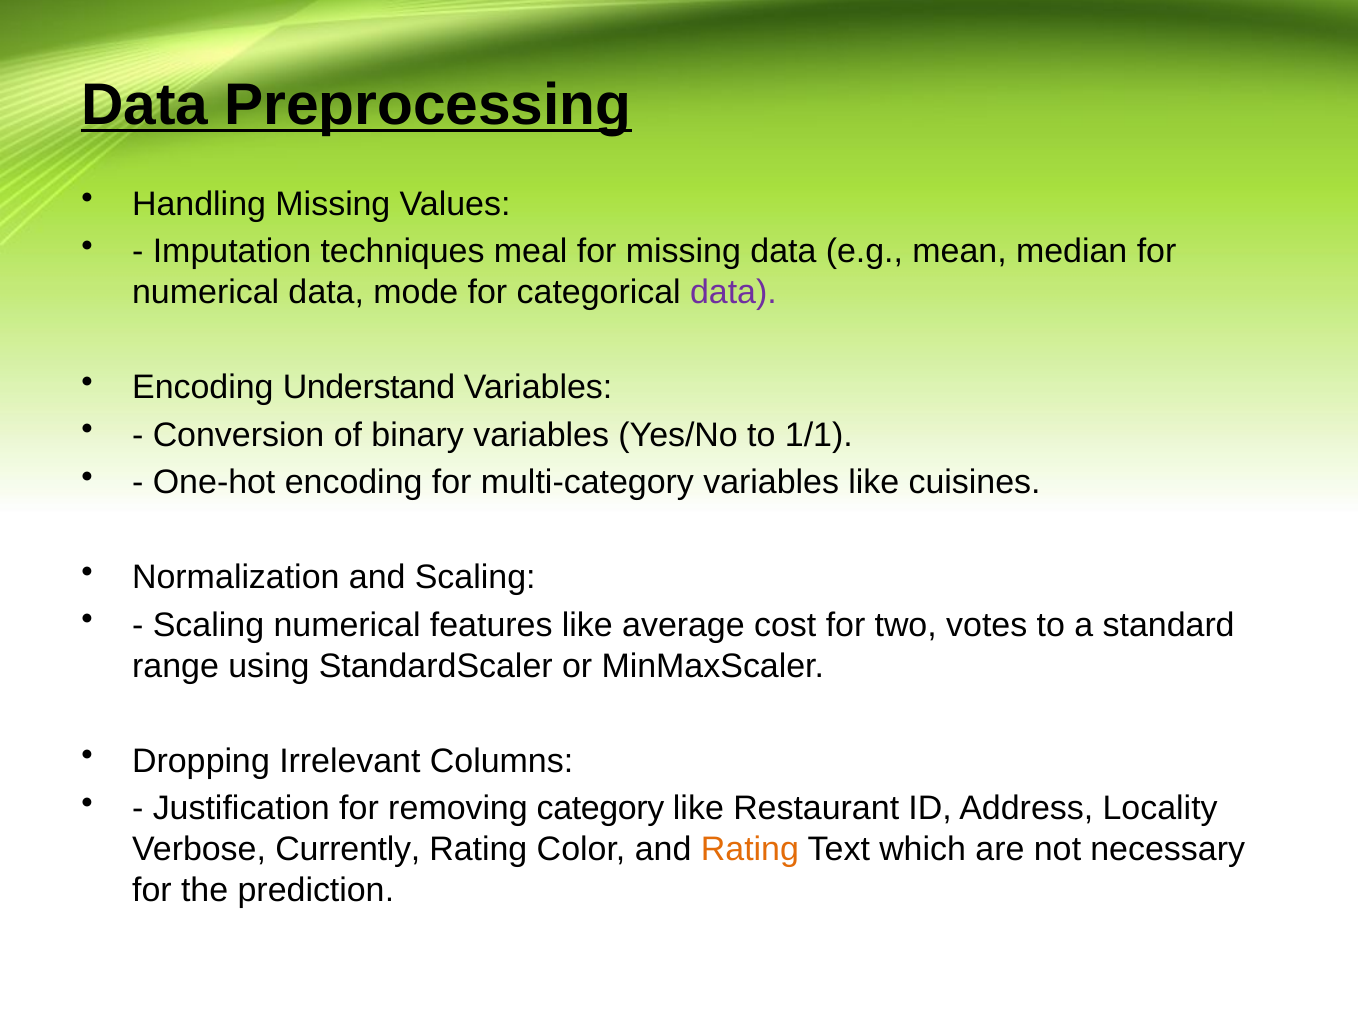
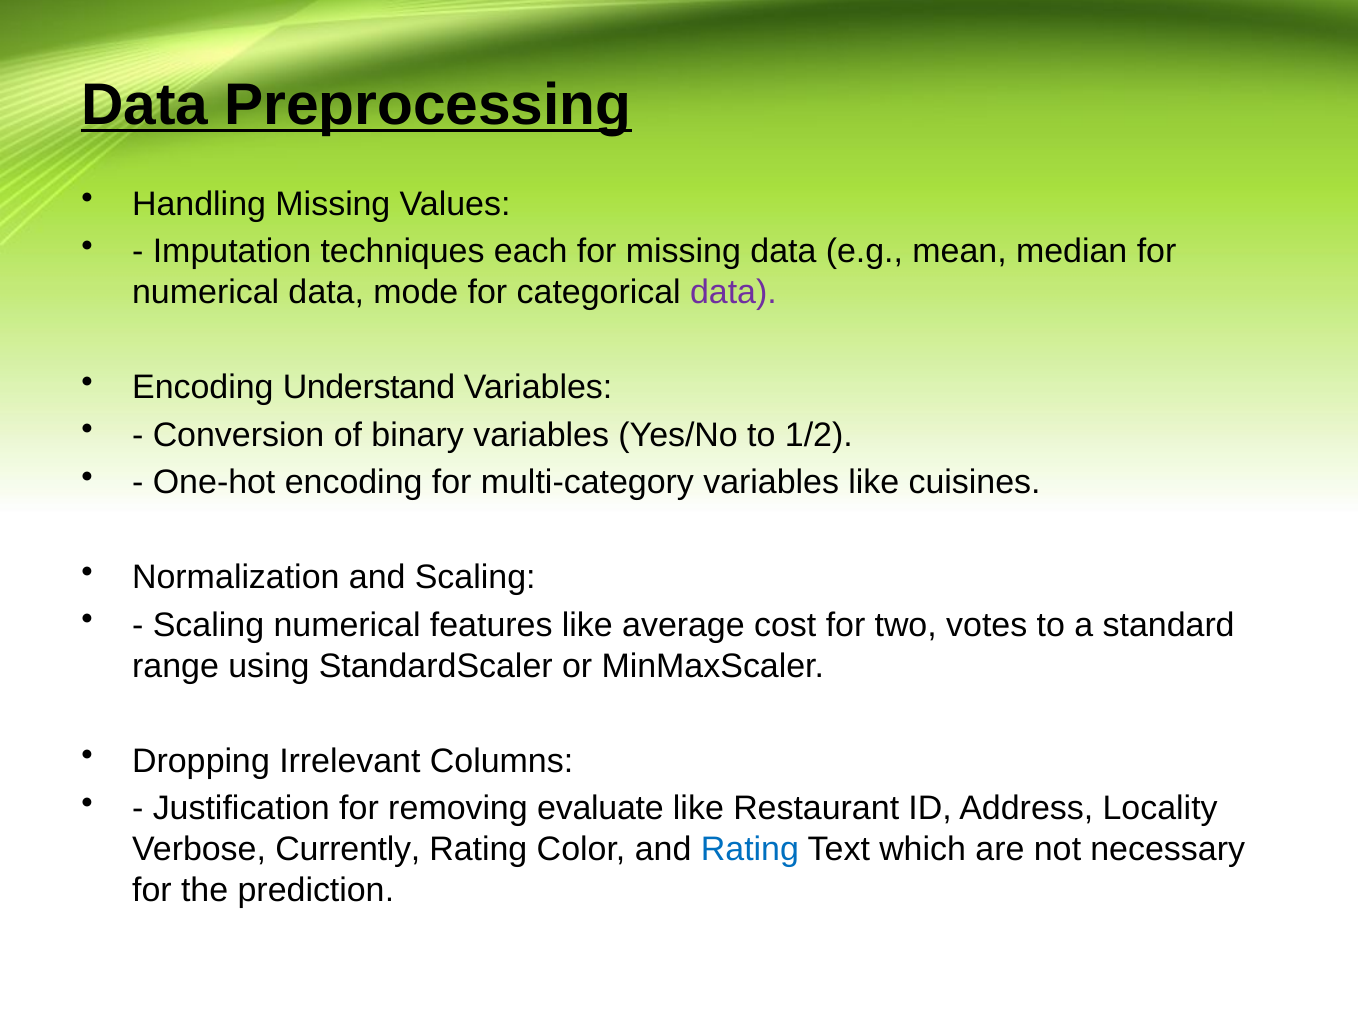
meal: meal -> each
1/1: 1/1 -> 1/2
category: category -> evaluate
Rating at (750, 849) colour: orange -> blue
